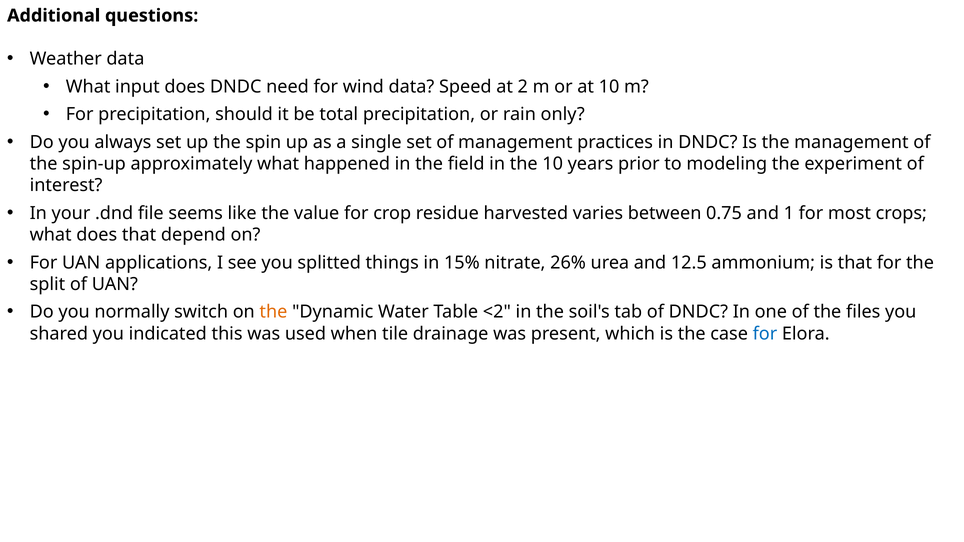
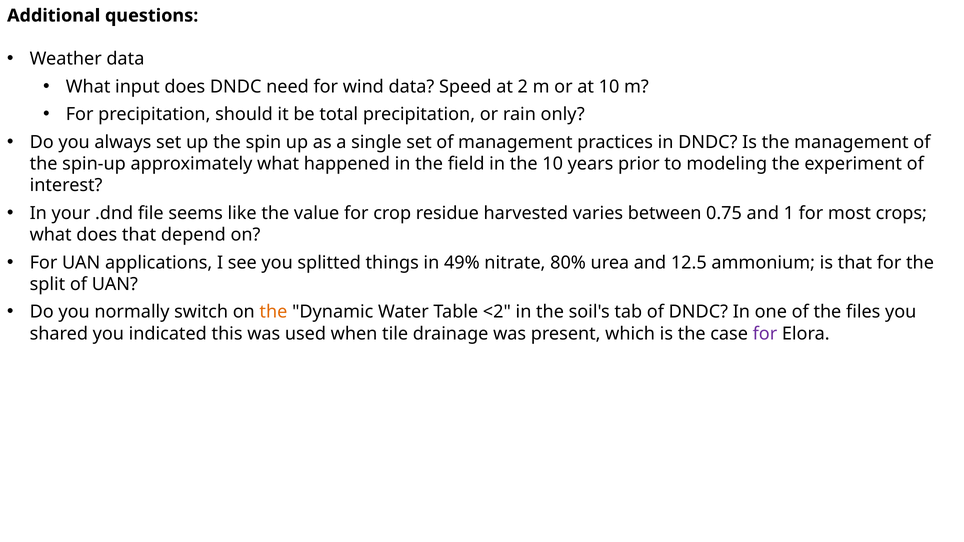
15%: 15% -> 49%
26%: 26% -> 80%
for at (765, 334) colour: blue -> purple
